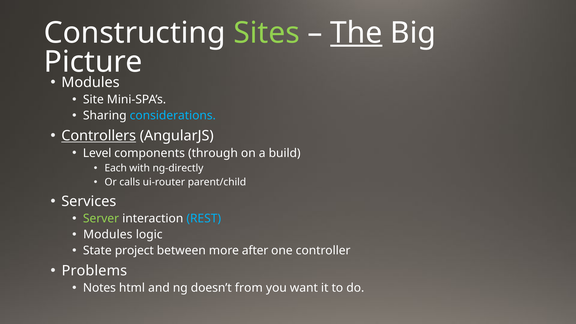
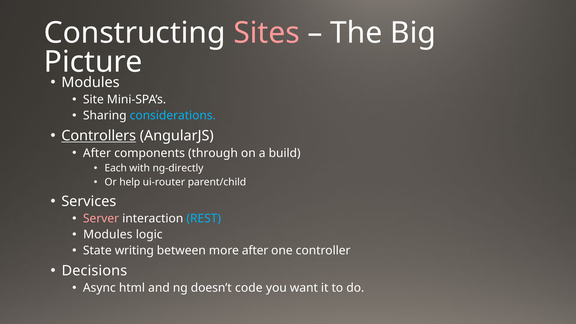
Sites colour: light green -> pink
The underline: present -> none
Level at (97, 153): Level -> After
calls: calls -> help
Server colour: light green -> pink
project: project -> writing
Problems: Problems -> Decisions
Notes: Notes -> Async
from: from -> code
